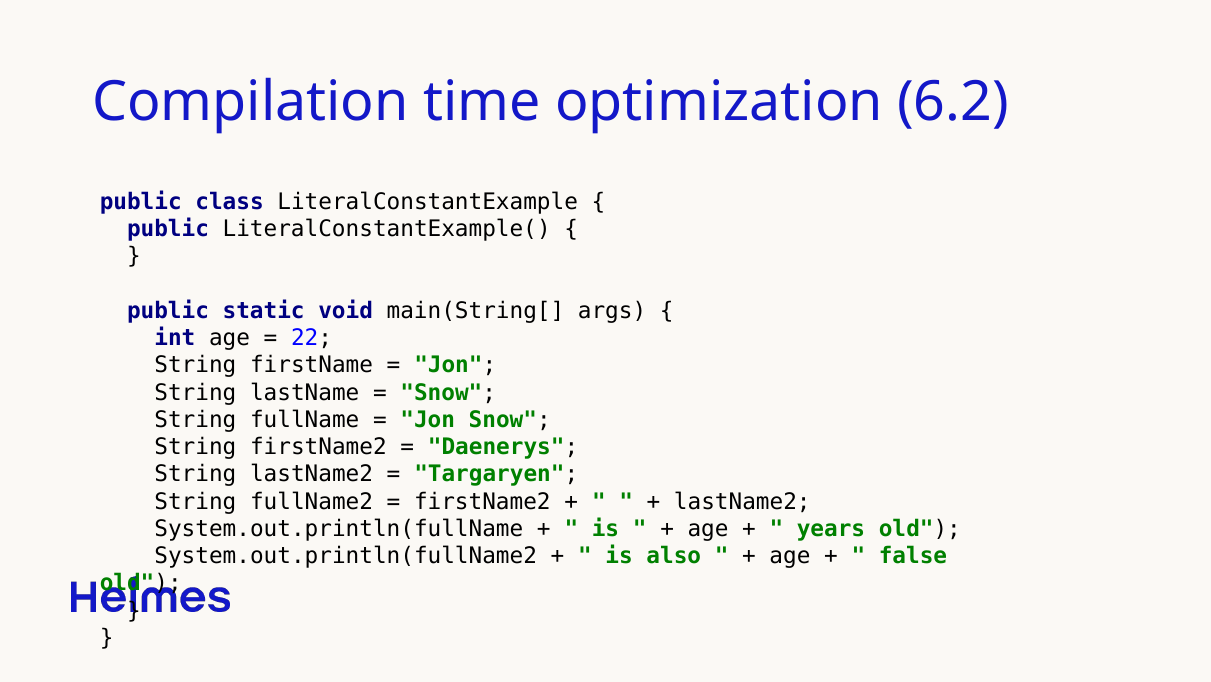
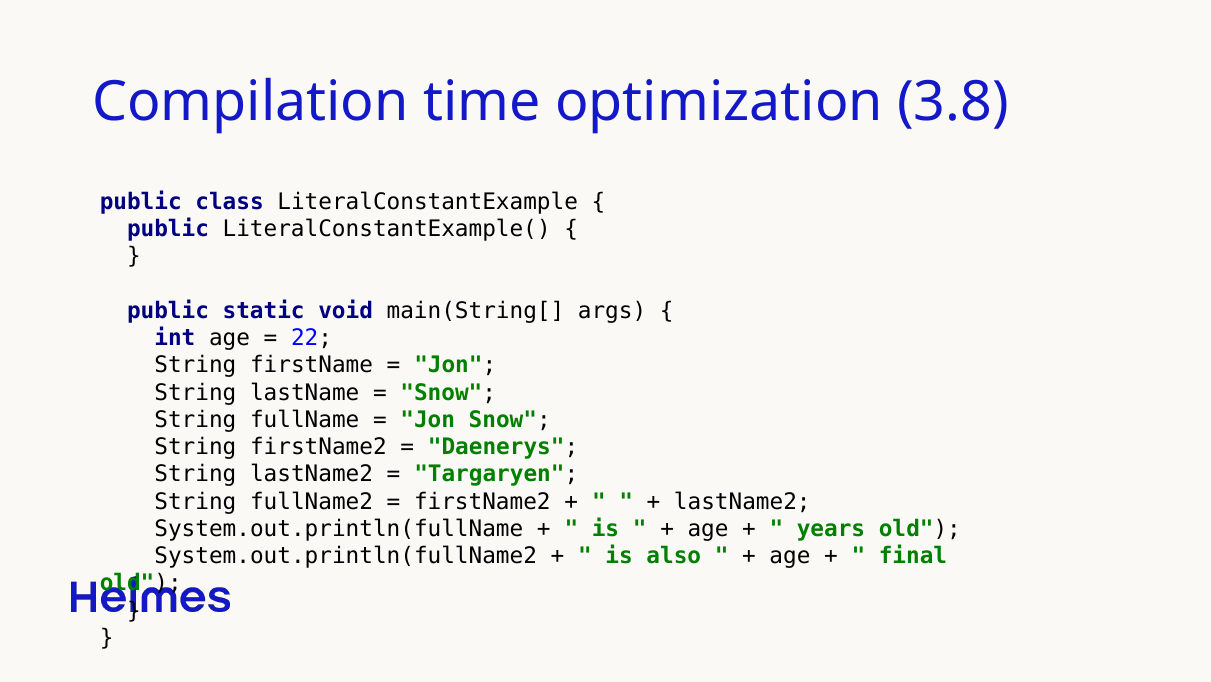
6.2: 6.2 -> 3.8
false: false -> final
